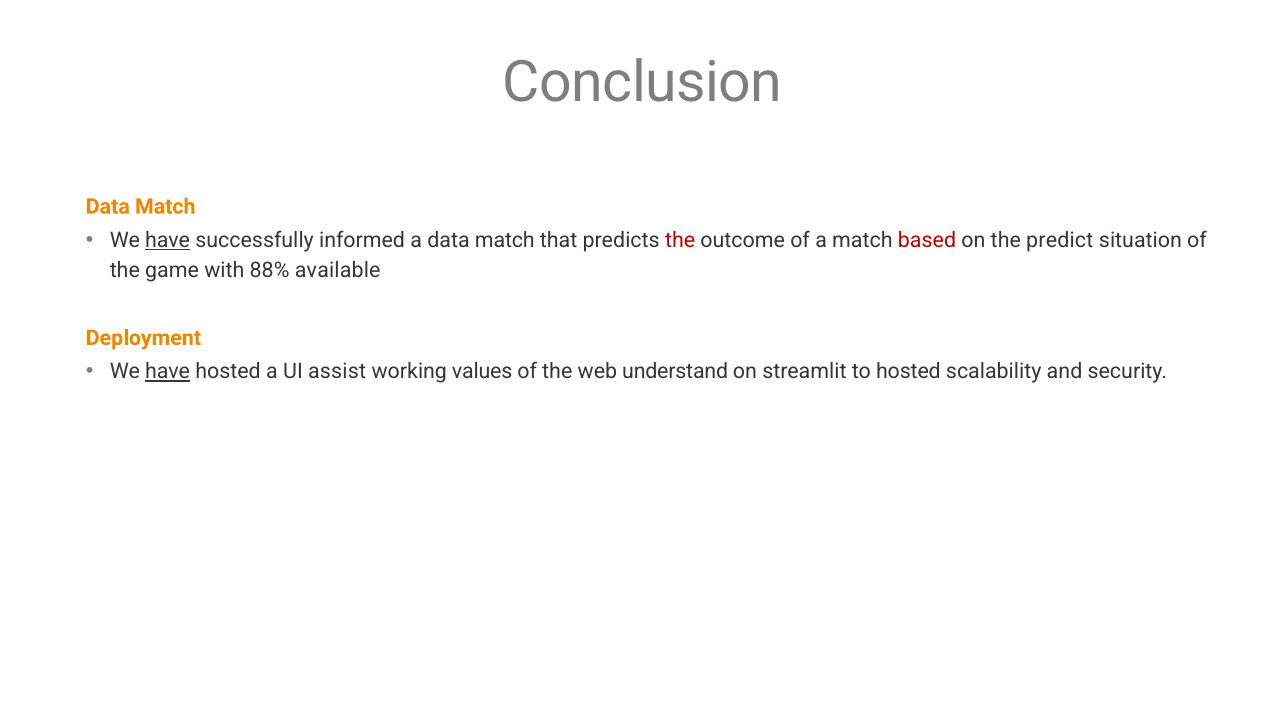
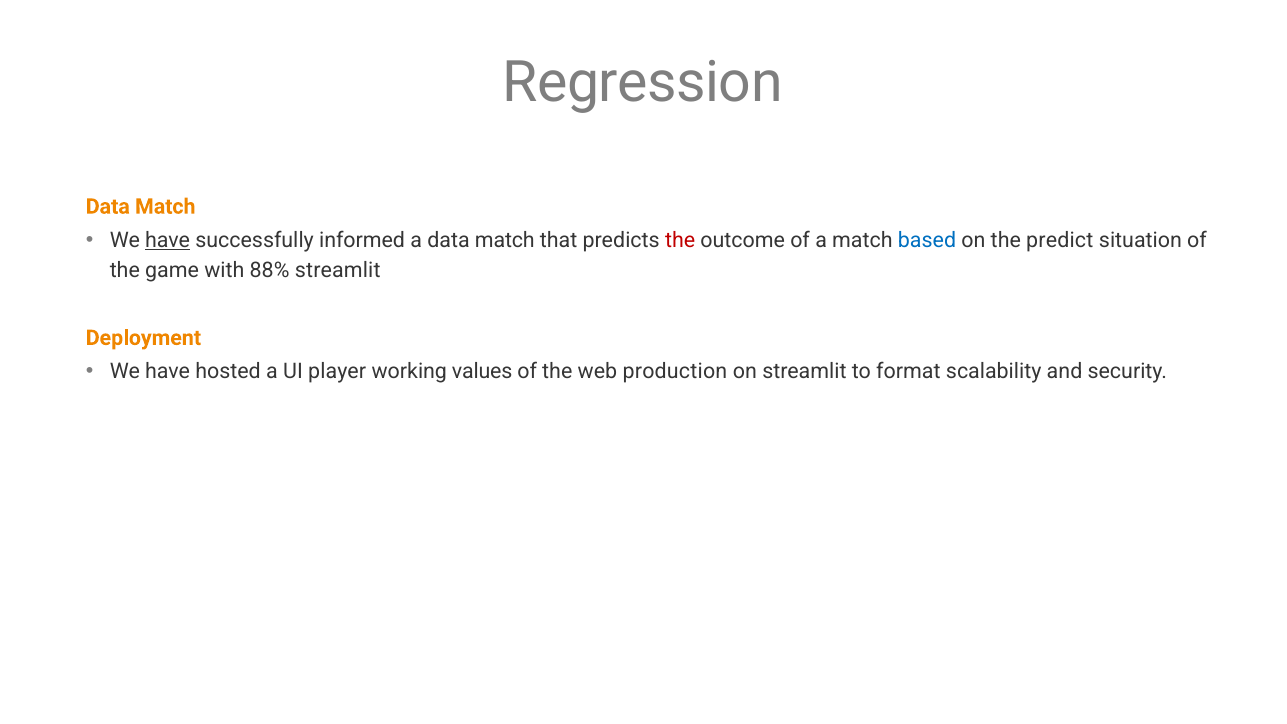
Conclusion: Conclusion -> Regression
based colour: red -> blue
88% available: available -> streamlit
have at (168, 372) underline: present -> none
assist: assist -> player
understand: understand -> production
to hosted: hosted -> format
